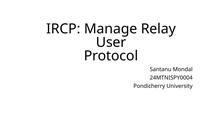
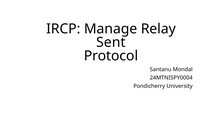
User: User -> Sent
